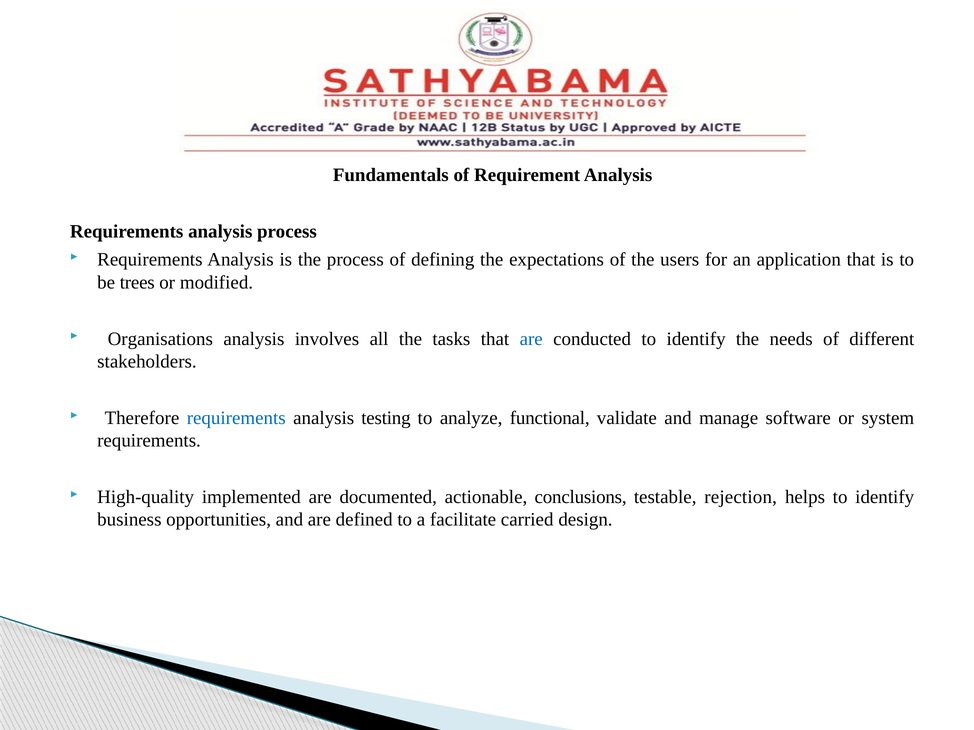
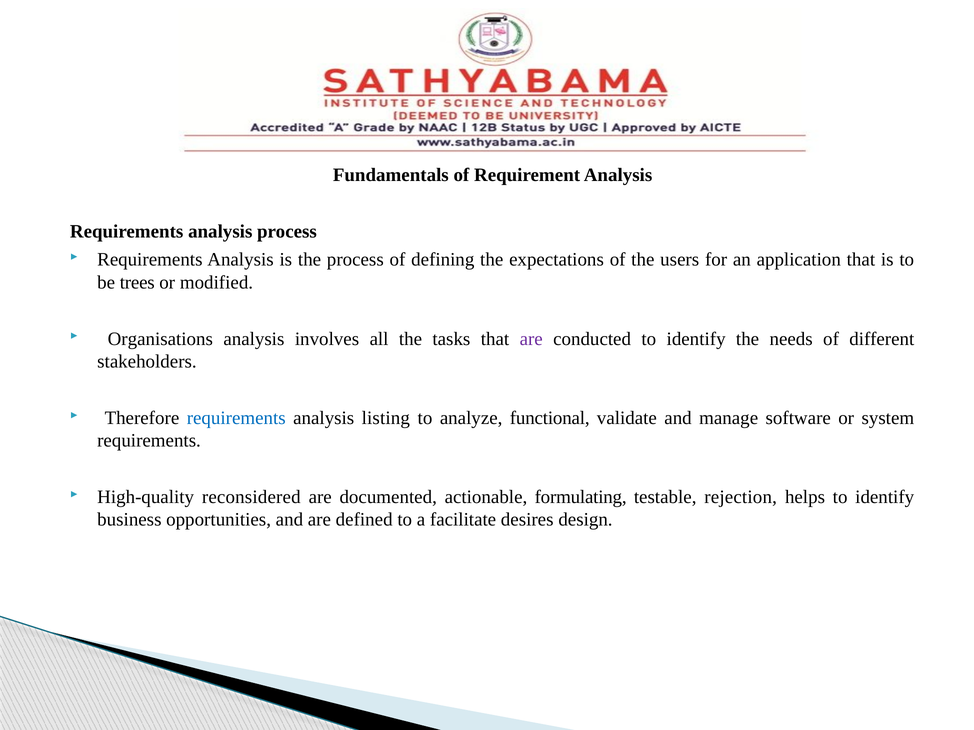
are at (531, 339) colour: blue -> purple
testing: testing -> listing
implemented: implemented -> reconsidered
conclusions: conclusions -> formulating
carried: carried -> desires
